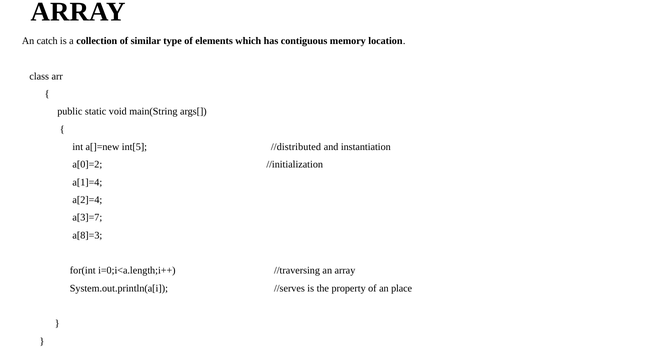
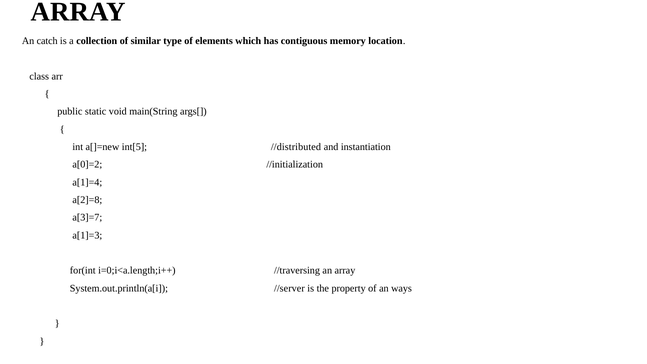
a[2]=4: a[2]=4 -> a[2]=8
a[8]=3: a[8]=3 -> a[1]=3
//serves: //serves -> //server
place: place -> ways
